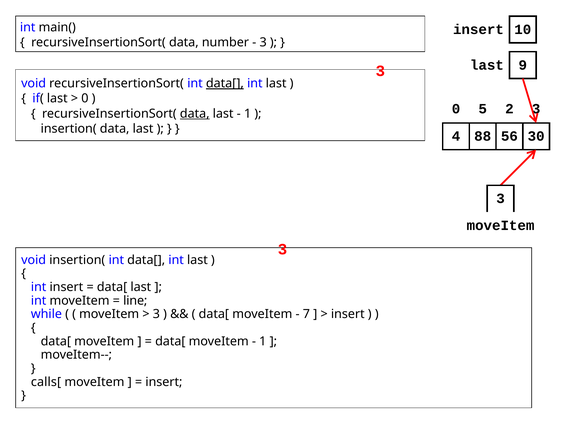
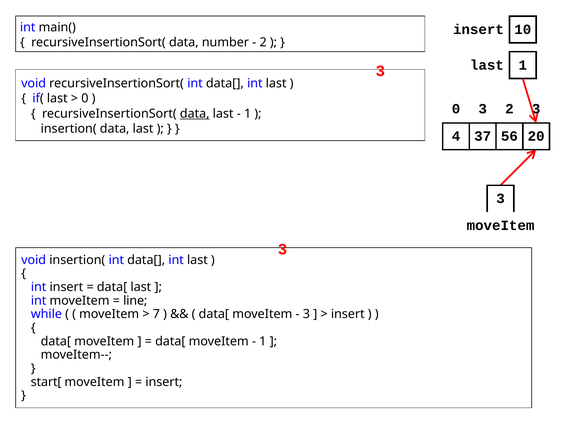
3 at (263, 42): 3 -> 2
last 9: 9 -> 1
data[ at (225, 83) underline: present -> none
0 5: 5 -> 3
88: 88 -> 37
30: 30 -> 20
3 at (156, 314): 3 -> 7
7 at (306, 314): 7 -> 3
calls[: calls[ -> start[
